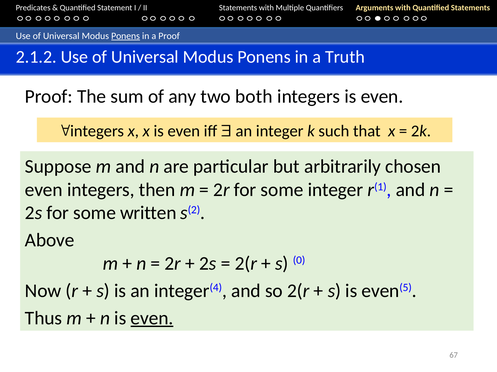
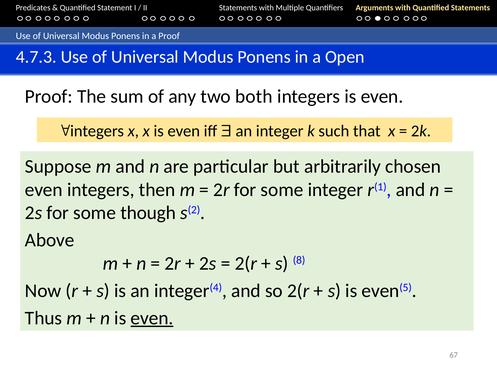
Ponens at (126, 36) underline: present -> none
2.1.2: 2.1.2 -> 4.7.3
Truth: Truth -> Open
written: written -> though
0: 0 -> 8
